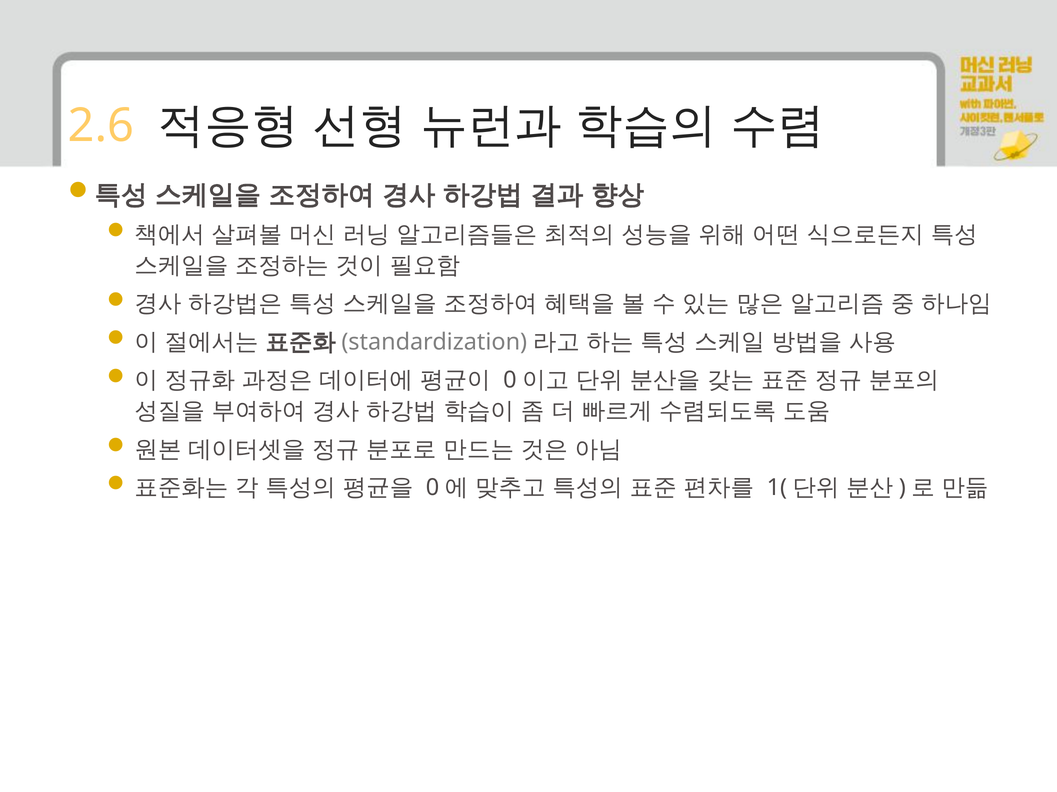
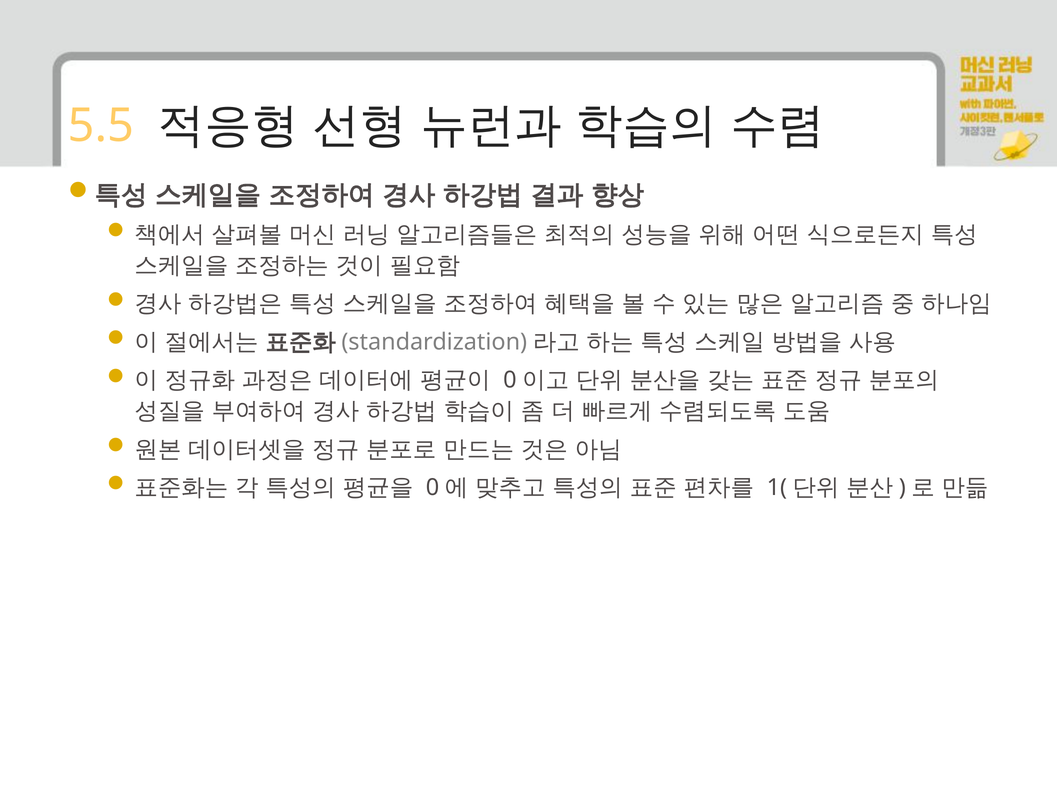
2.6: 2.6 -> 5.5
